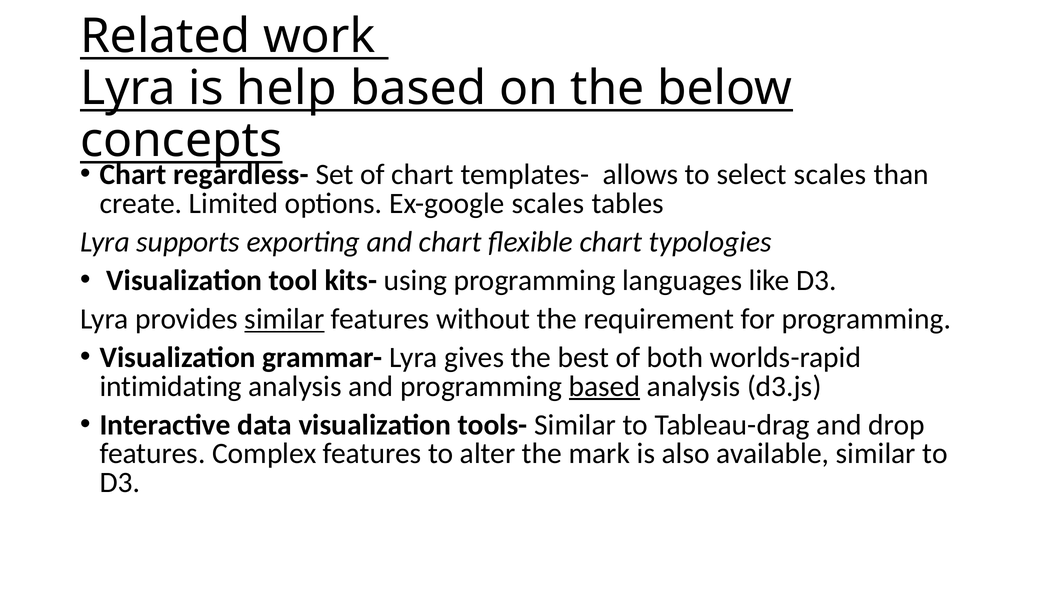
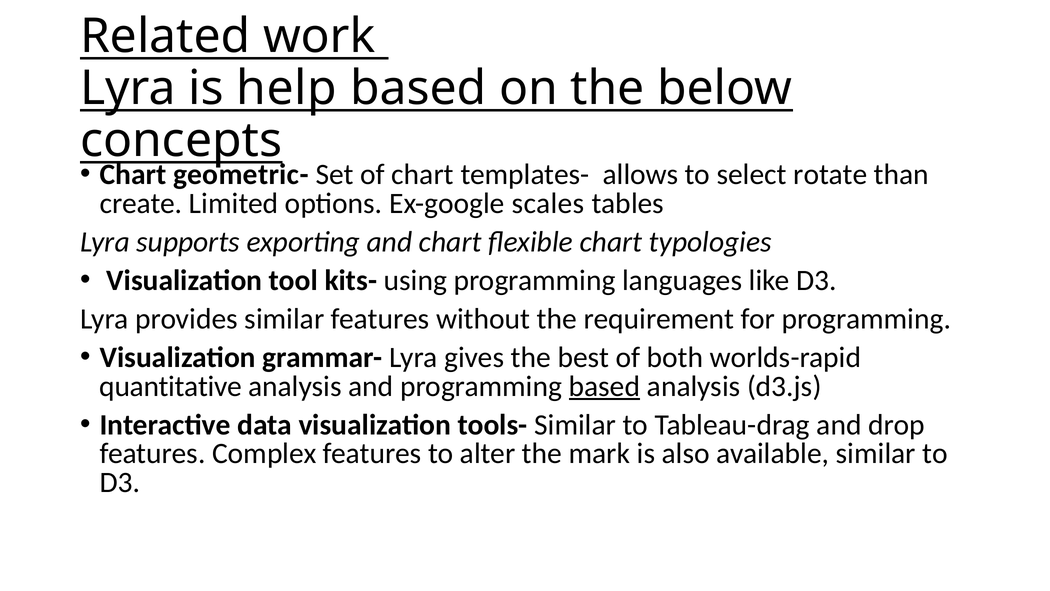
regardless-: regardless- -> geometric-
select scales: scales -> rotate
similar at (284, 319) underline: present -> none
intimidating: intimidating -> quantitative
